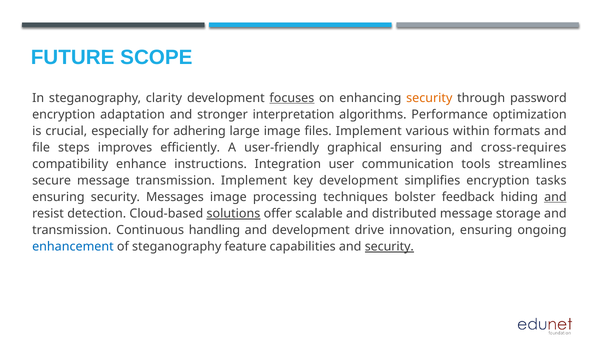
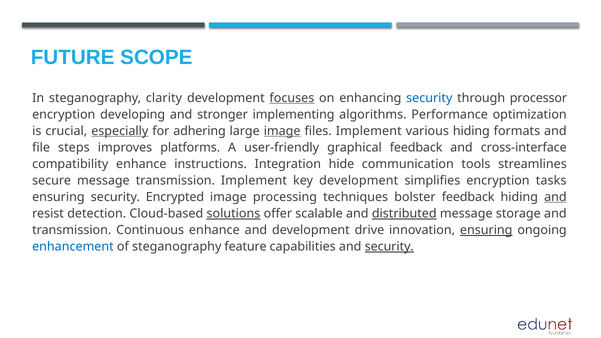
security at (429, 98) colour: orange -> blue
password: password -> processor
adaptation: adaptation -> developing
interpretation: interpretation -> implementing
especially underline: none -> present
image at (282, 131) underline: none -> present
various within: within -> hiding
efficiently: efficiently -> platforms
graphical ensuring: ensuring -> feedback
cross-requires: cross-requires -> cross-interface
user: user -> hide
Messages: Messages -> Encrypted
distributed underline: none -> present
Continuous handling: handling -> enhance
ensuring at (486, 230) underline: none -> present
